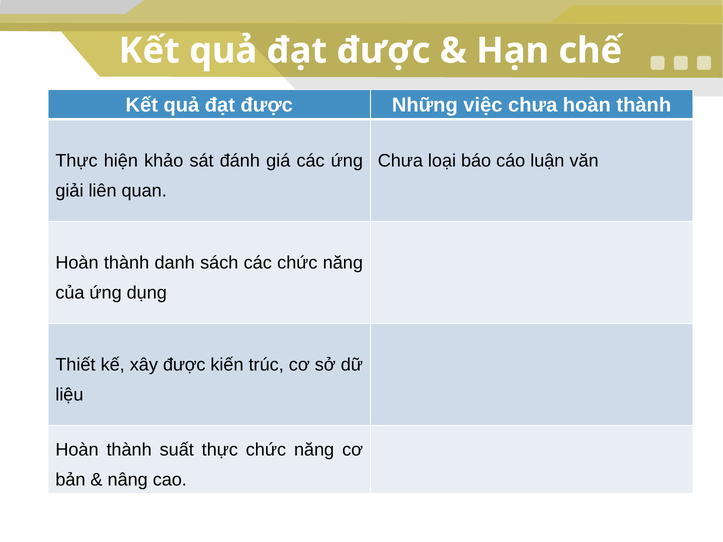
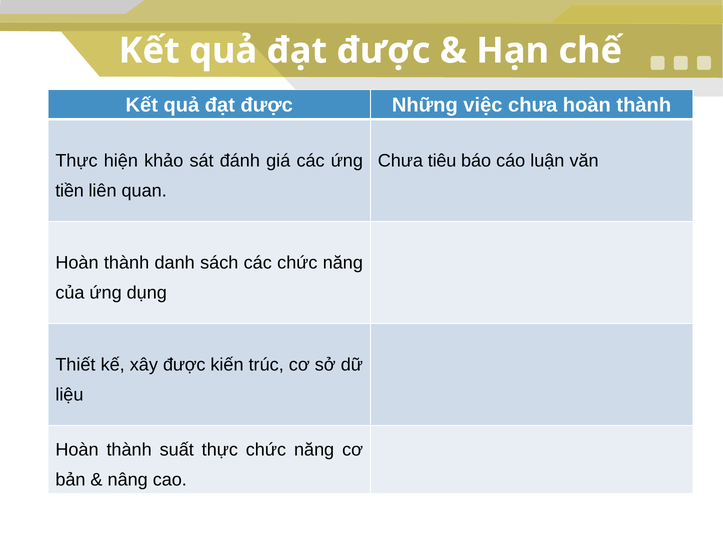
loại: loại -> tiêu
giải: giải -> tiền
